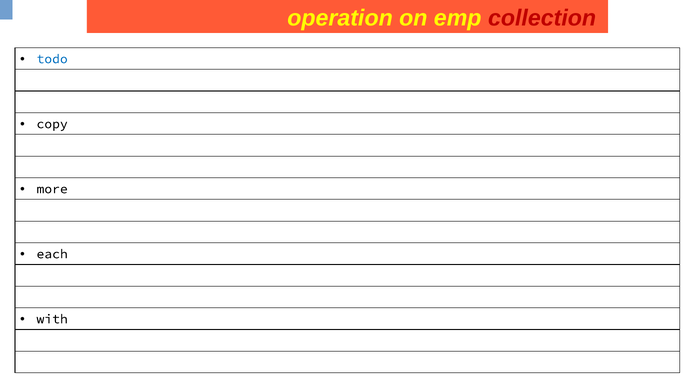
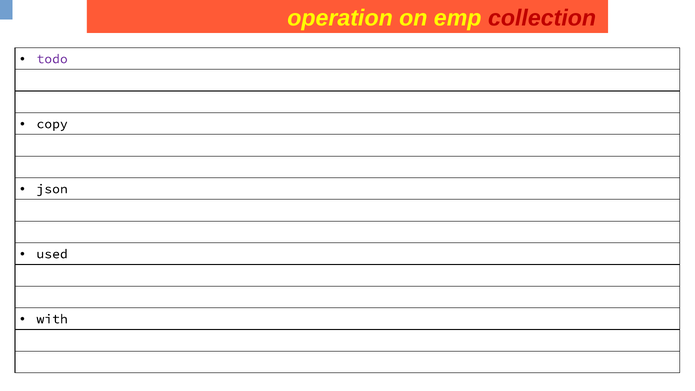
todo colour: blue -> purple
more: more -> json
each: each -> used
